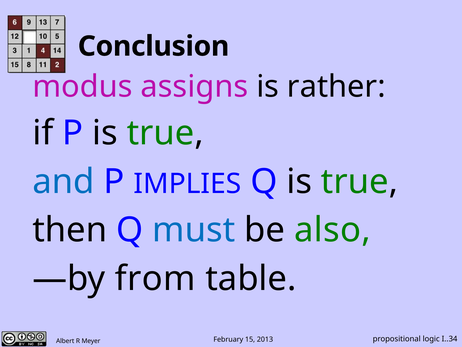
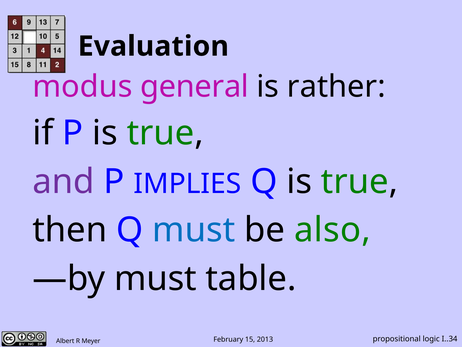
Conclusion: Conclusion -> Evaluation
assigns: assigns -> general
and colour: blue -> purple
―by from: from -> must
